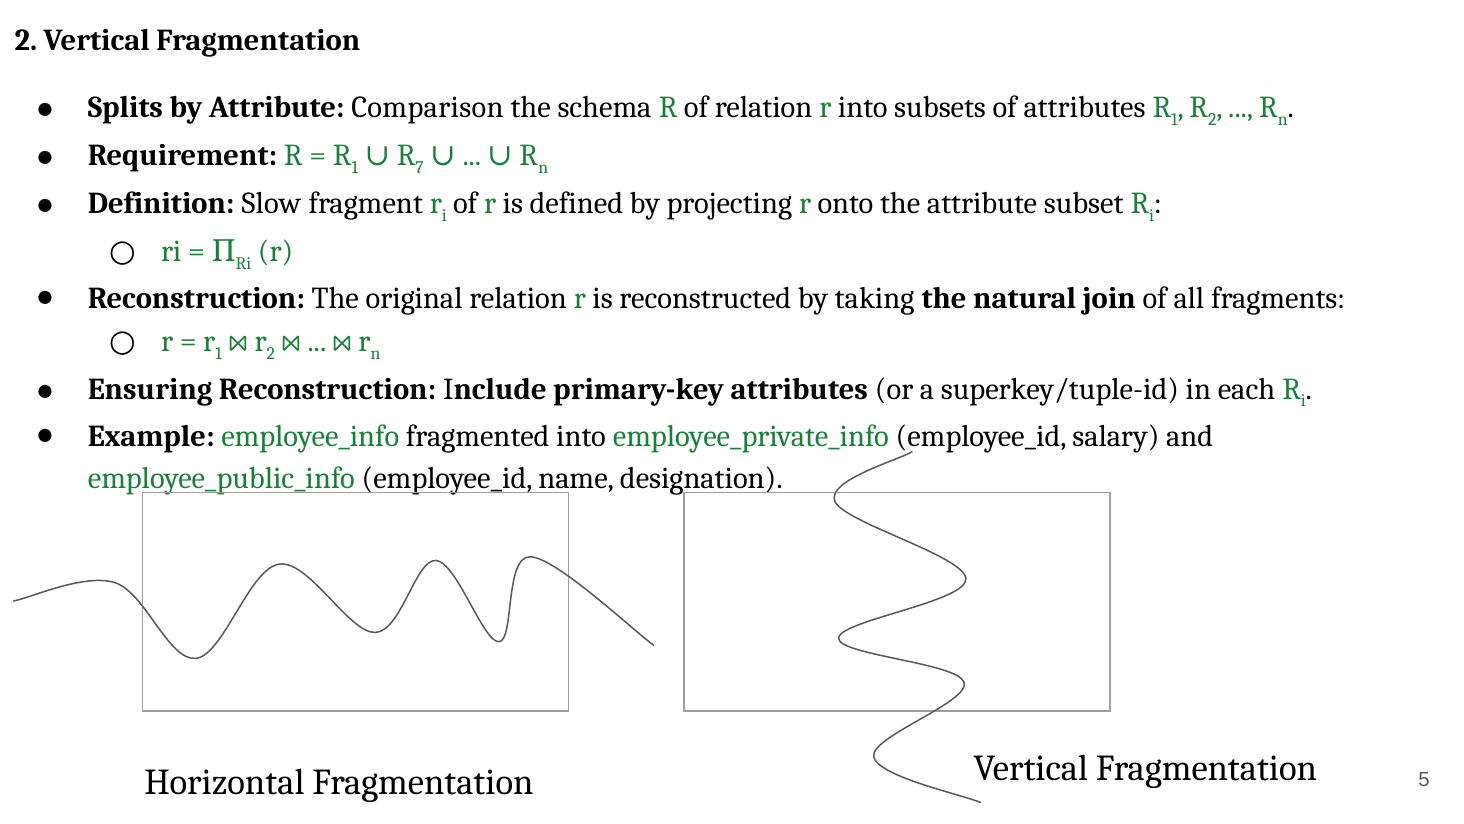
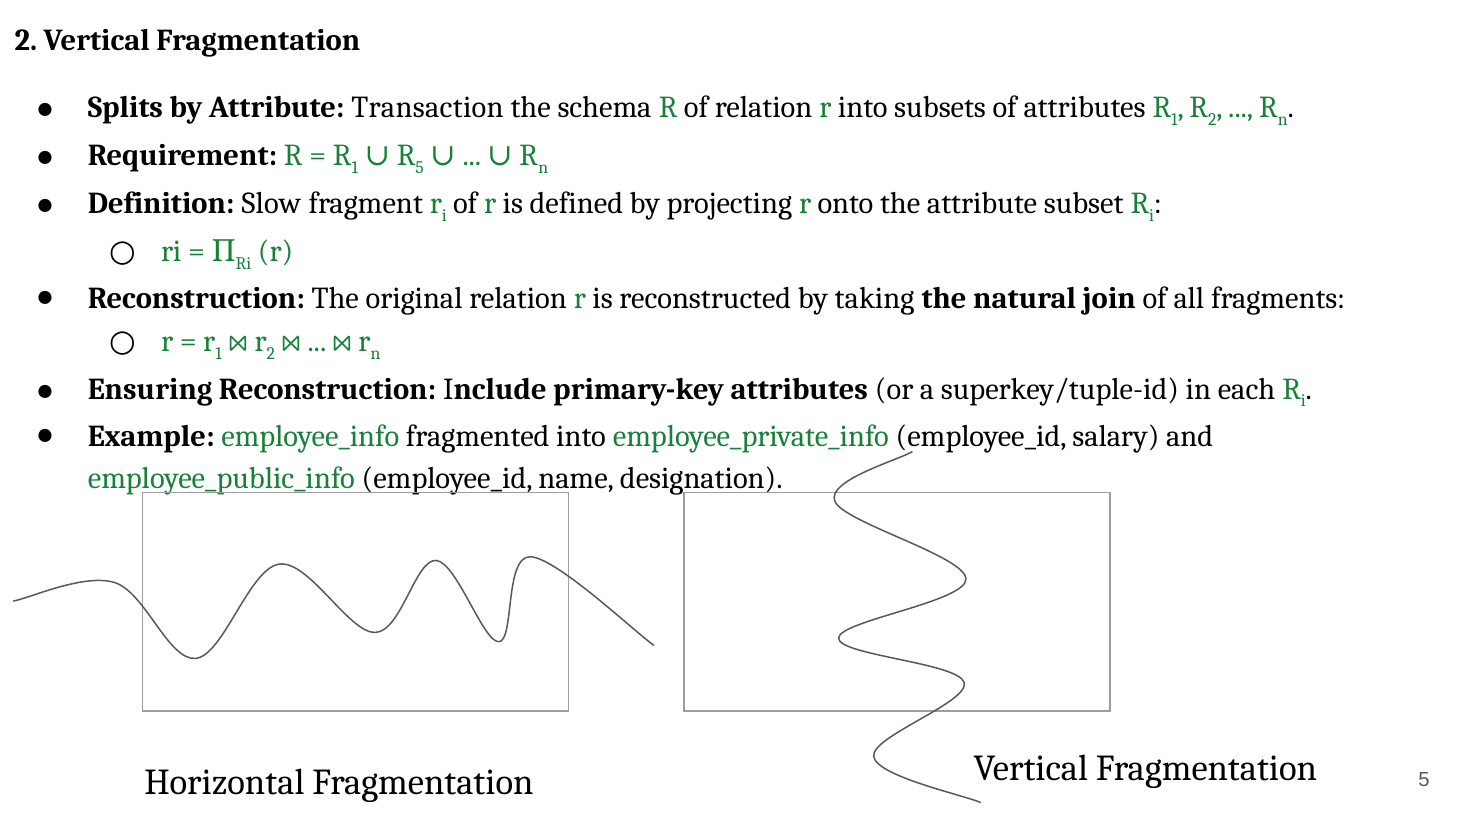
Comparison: Comparison -> Transaction
7 at (420, 167): 7 -> 5
